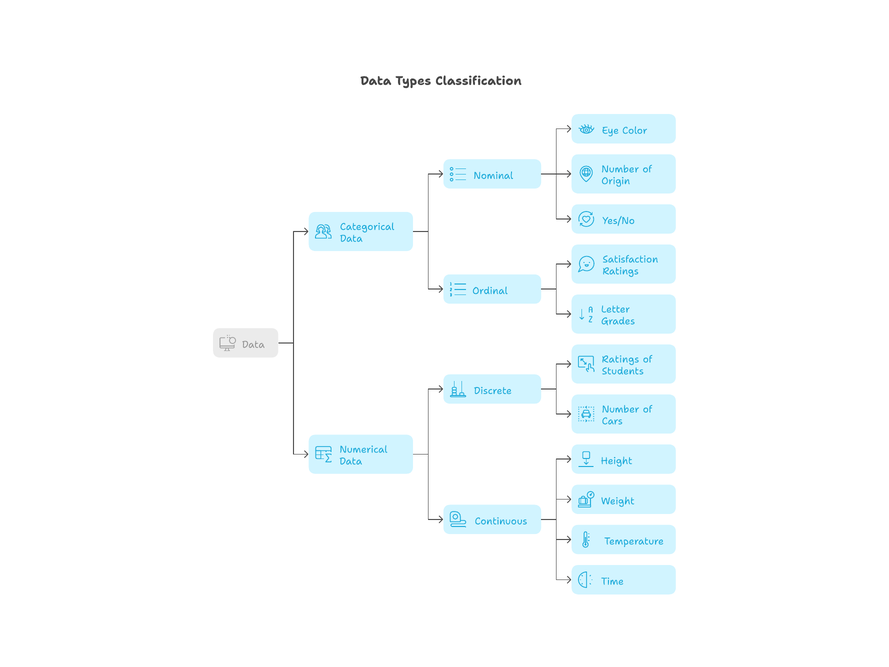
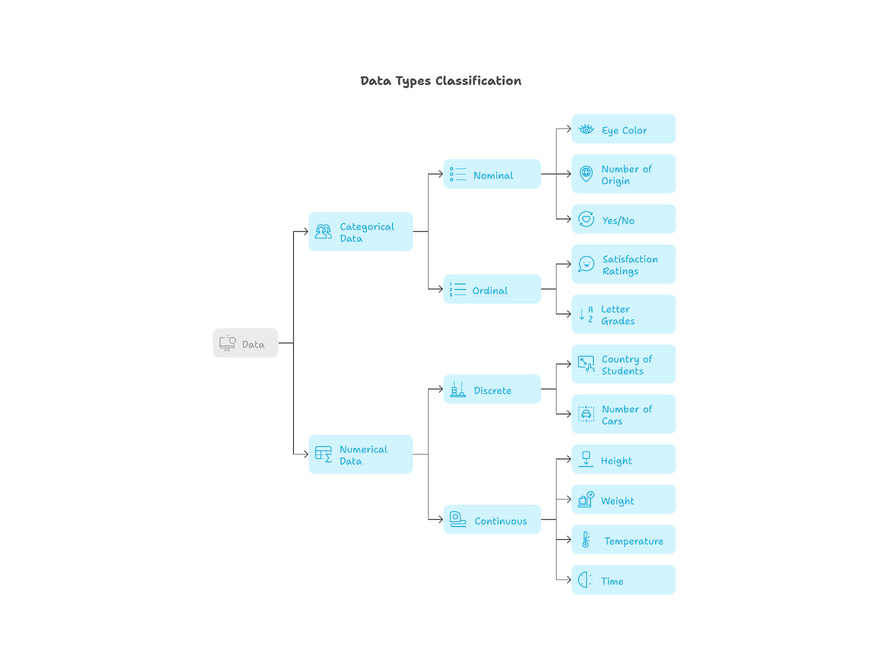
Ratings at (621, 359): Ratings -> Country
